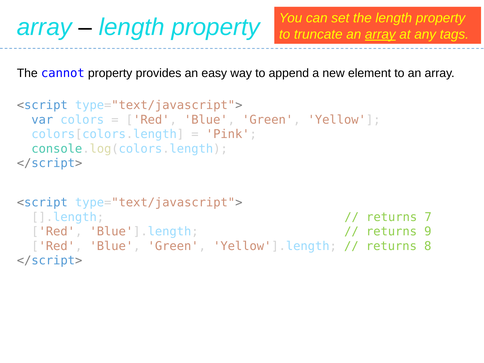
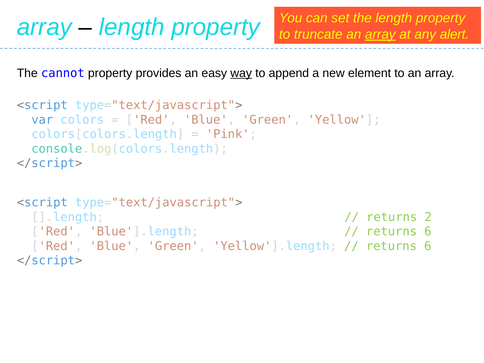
tags: tags -> alert
way underline: none -> present
7: 7 -> 2
9 at (428, 232): 9 -> 6
8 at (428, 246): 8 -> 6
